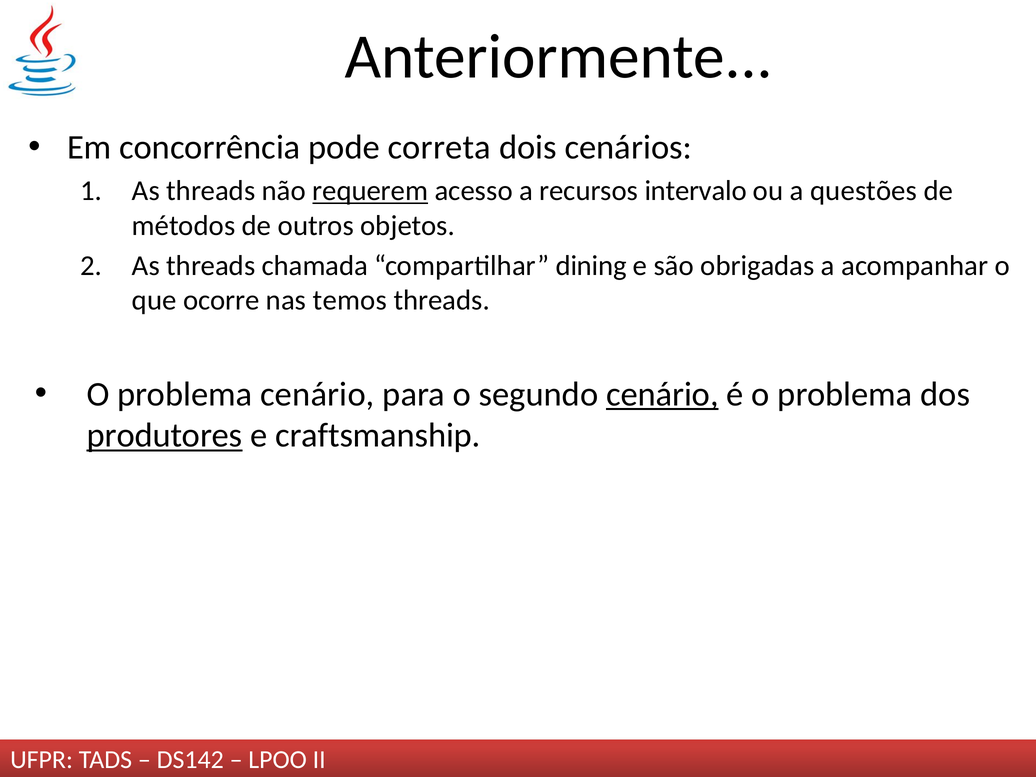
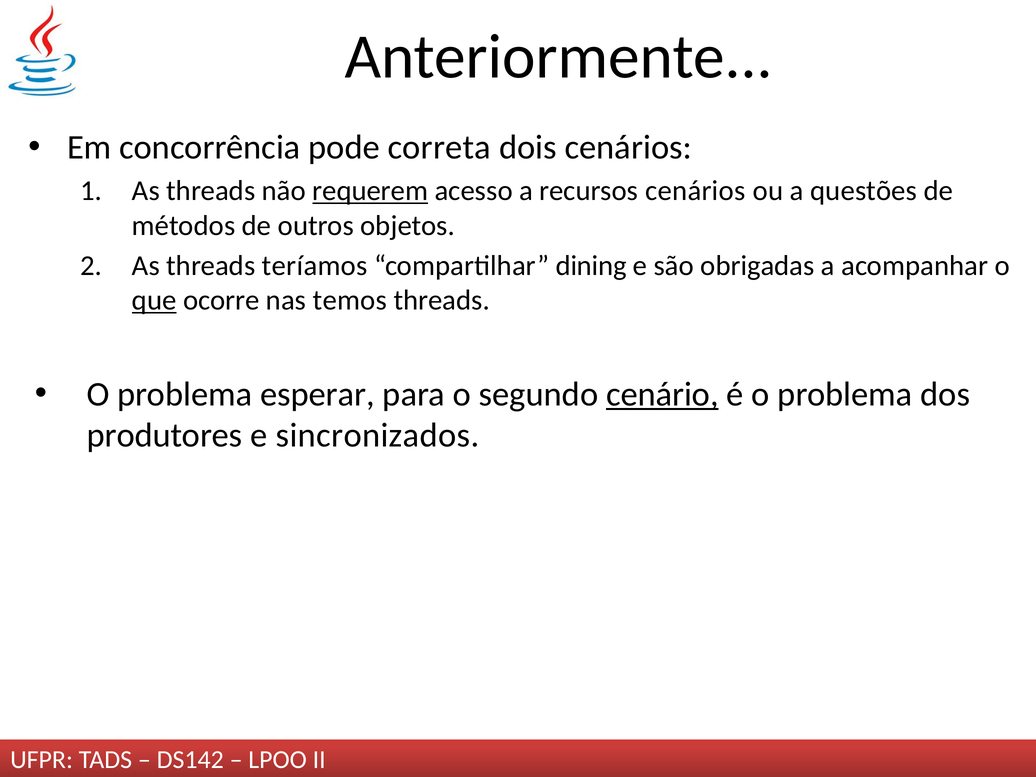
recursos intervalo: intervalo -> cenários
chamada: chamada -> teríamos
que underline: none -> present
problema cenário: cenário -> esperar
produtores underline: present -> none
craftsmanship: craftsmanship -> sincronizados
